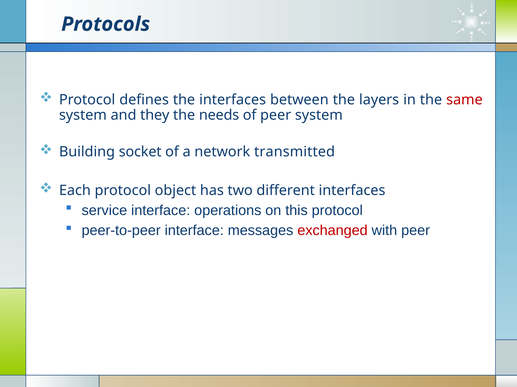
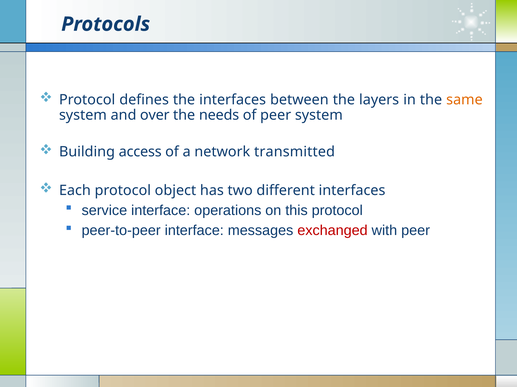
same colour: red -> orange
they: they -> over
socket: socket -> access
